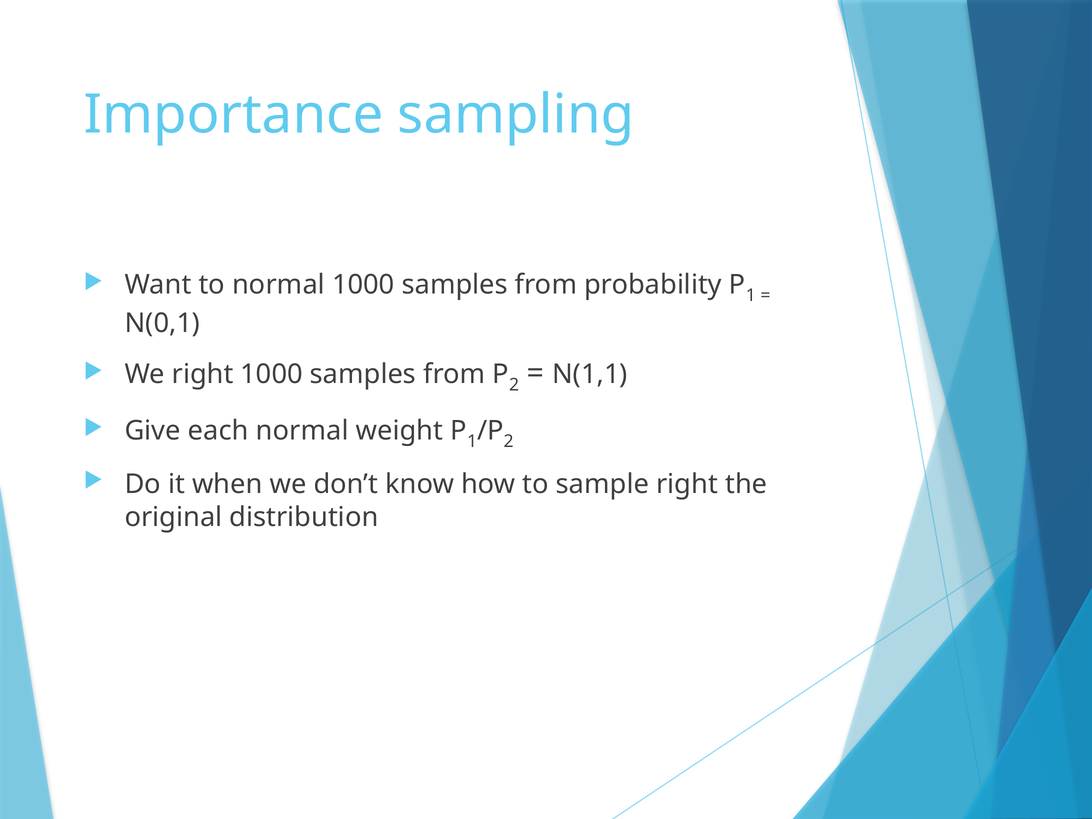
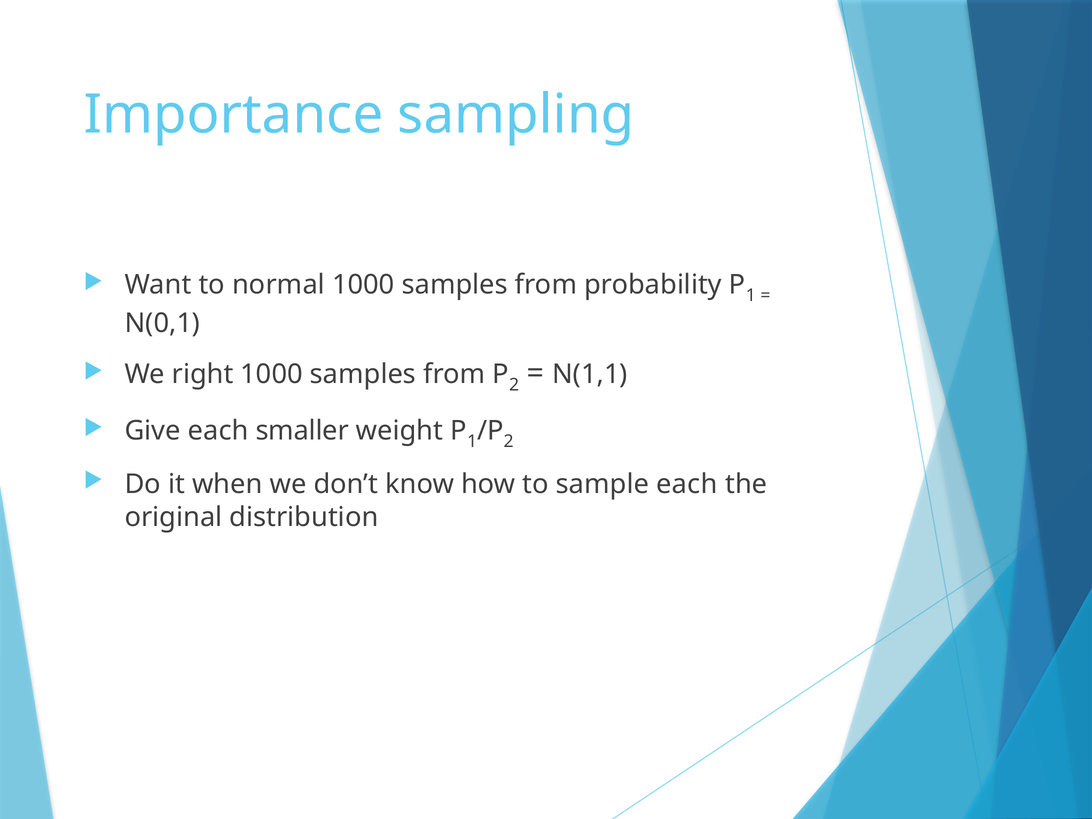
each normal: normal -> smaller
sample right: right -> each
